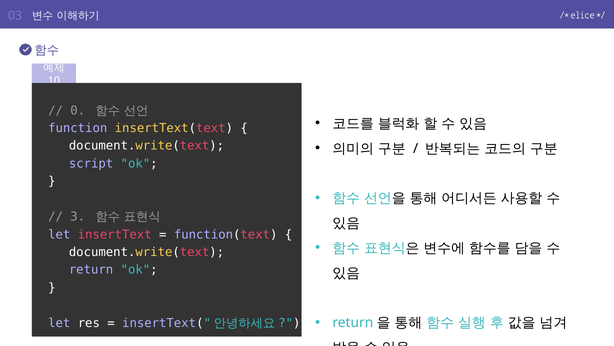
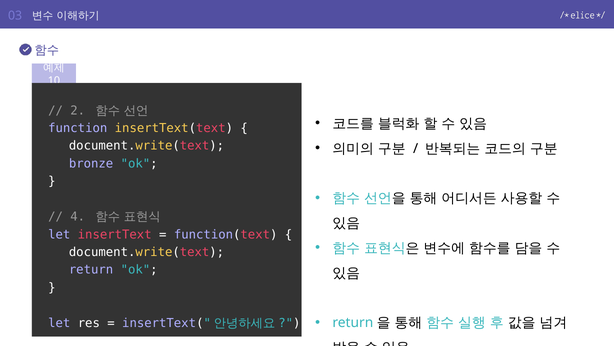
0: 0 -> 2
script: script -> bronze
3: 3 -> 4
